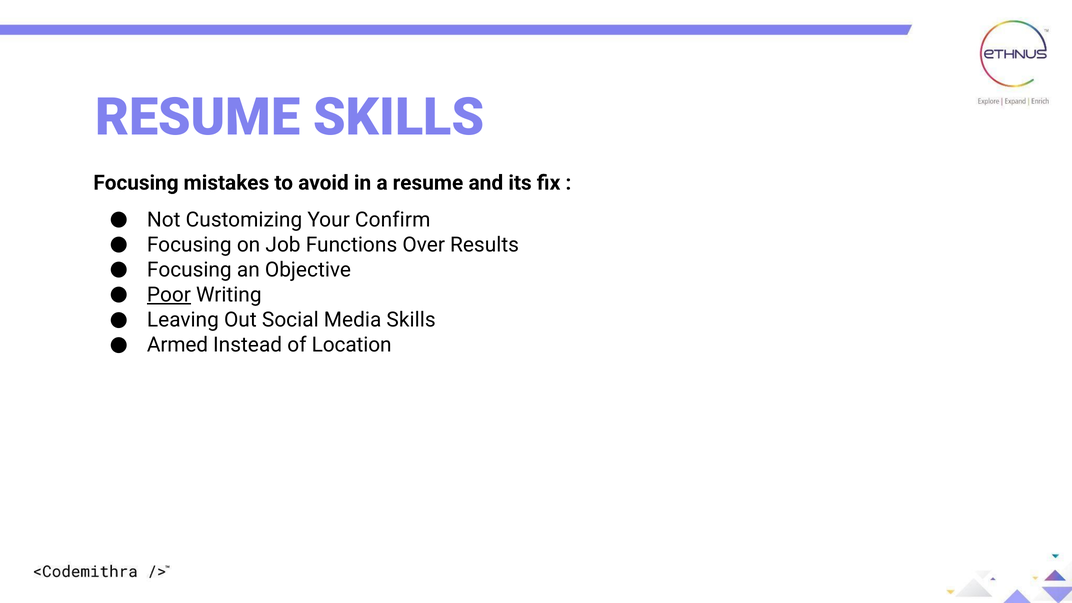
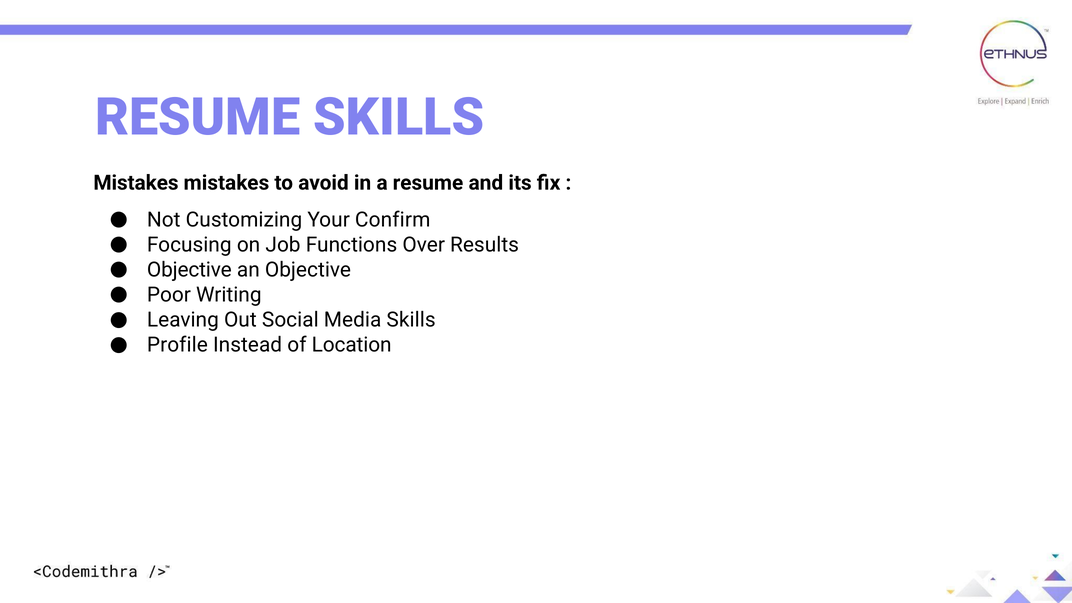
Focusing at (136, 183): Focusing -> Mistakes
Focusing at (189, 270): Focusing -> Objective
Poor underline: present -> none
Armed: Armed -> Profile
